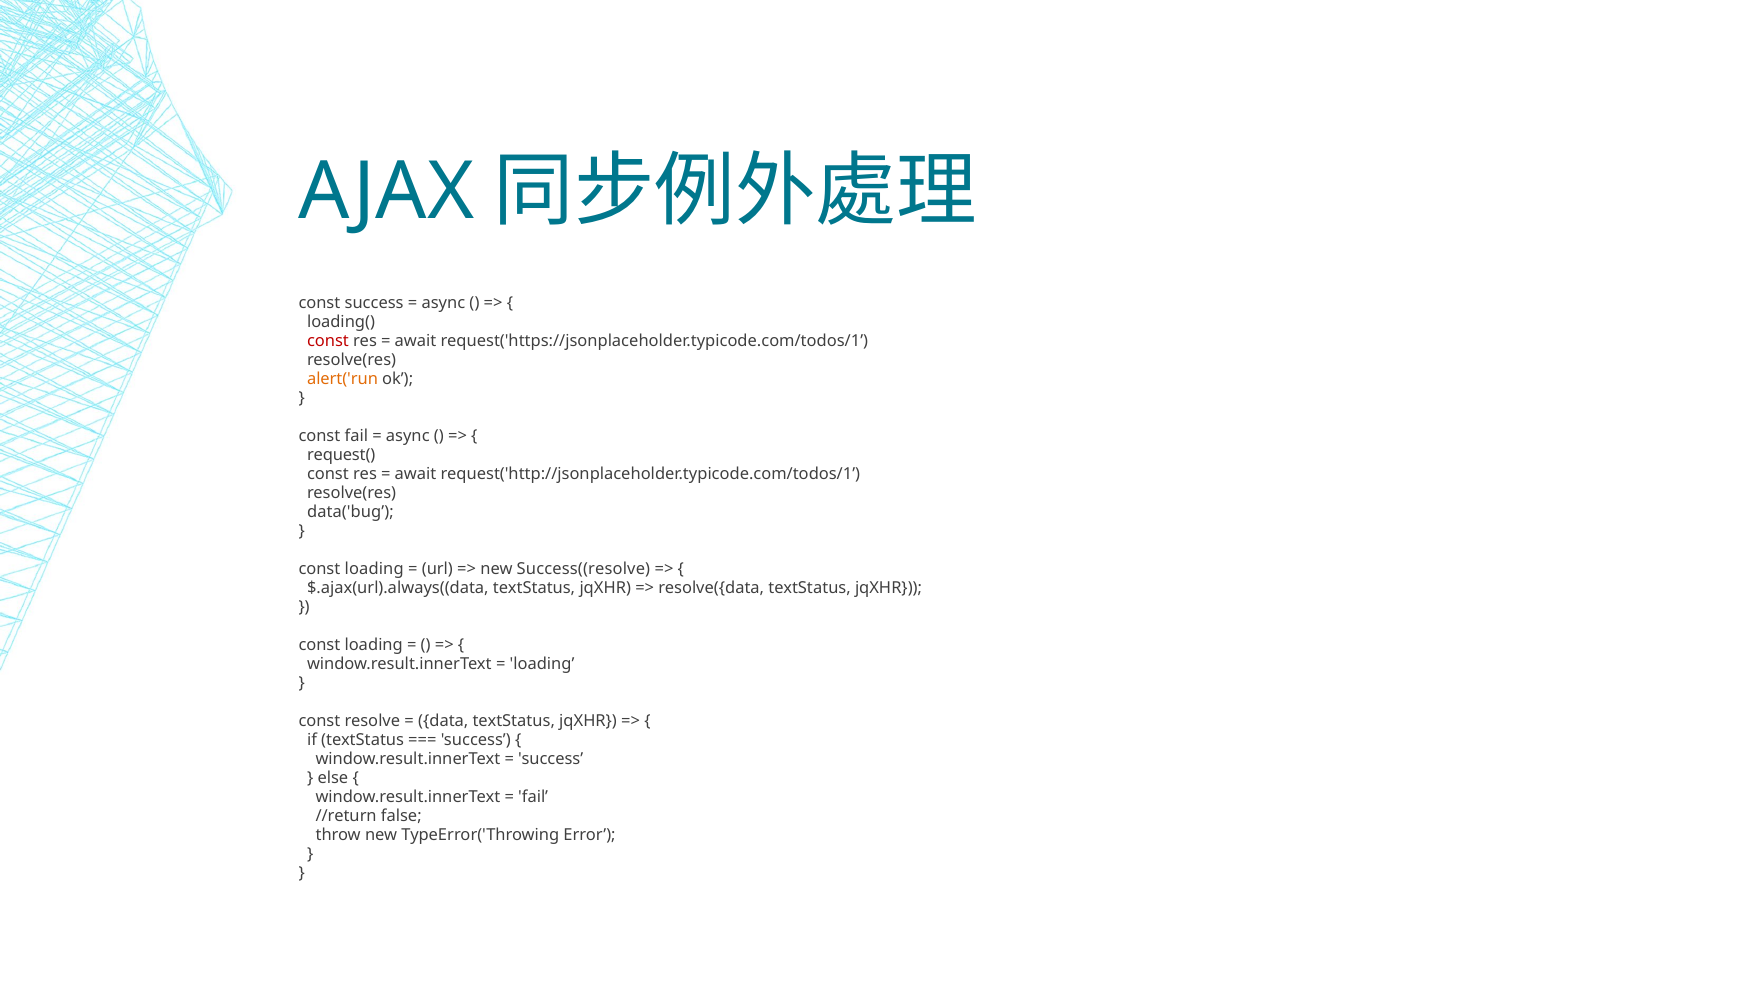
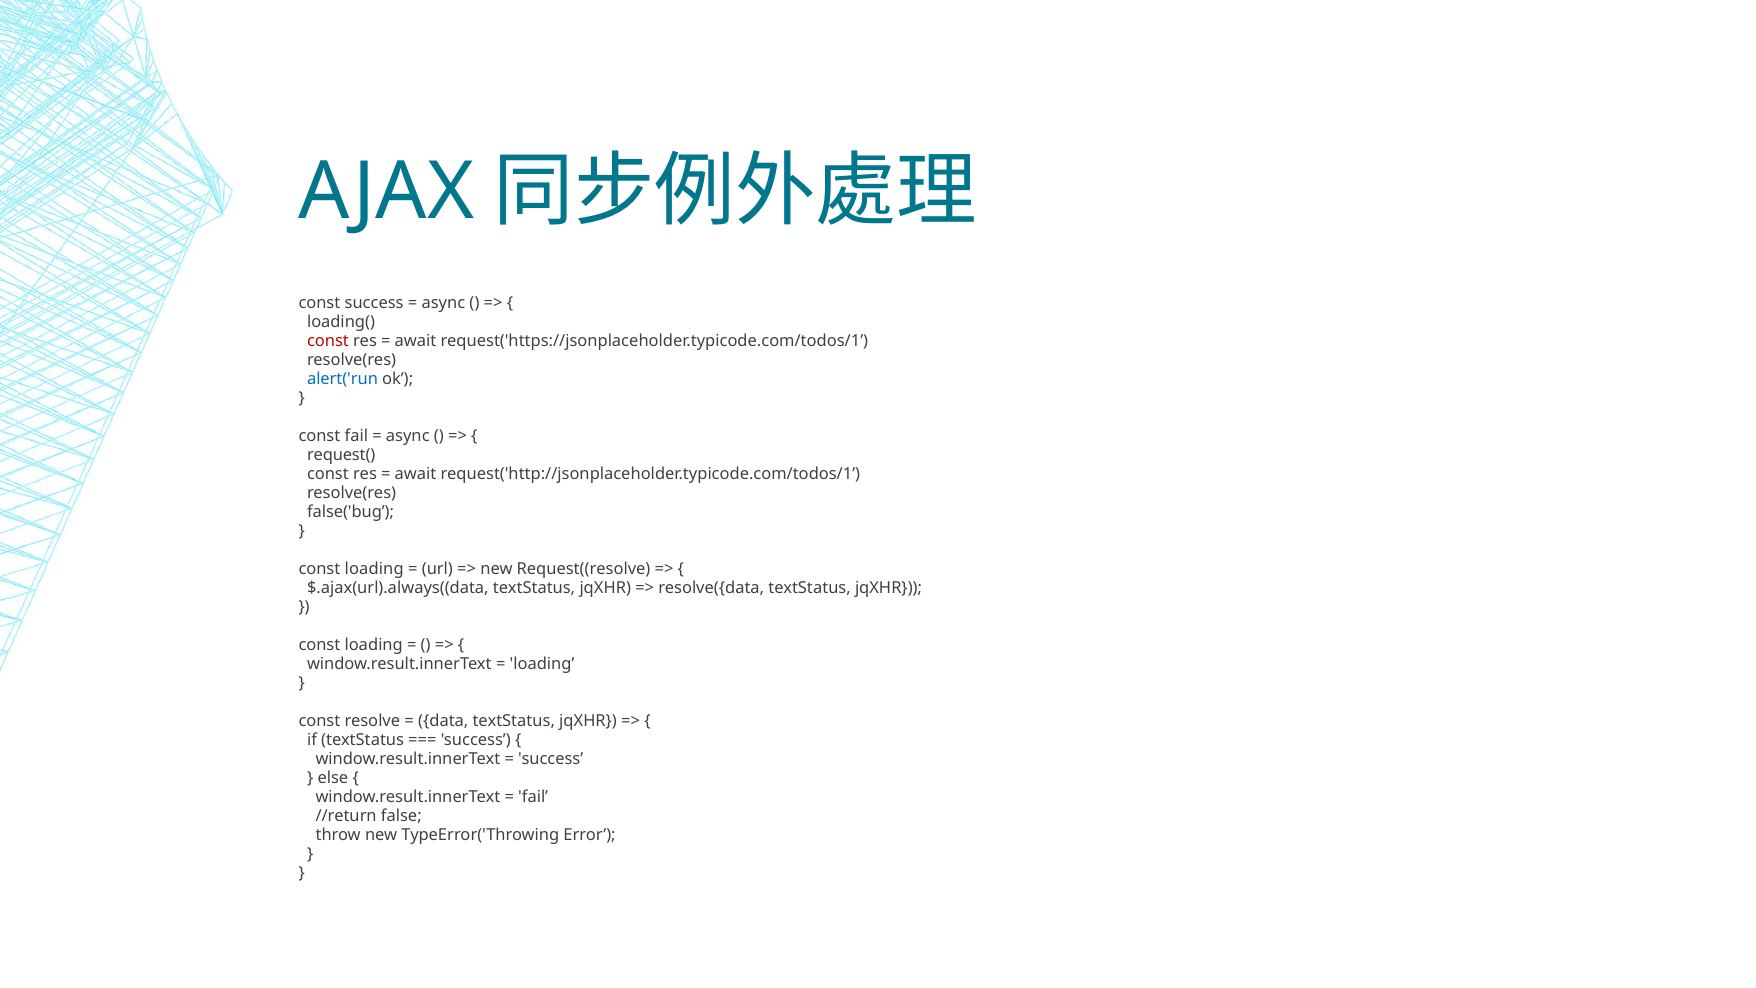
alert('run colour: orange -> blue
data('bug: data('bug -> false('bug
Success((resolve: Success((resolve -> Request((resolve
